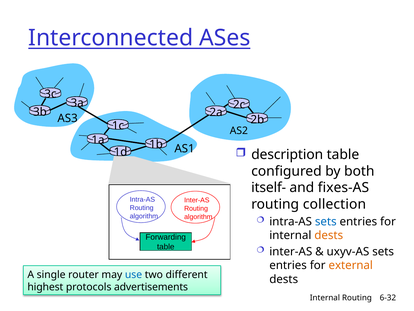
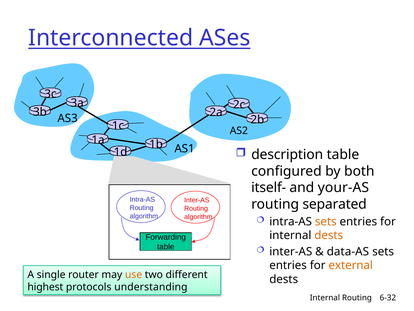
fixes-AS: fixes-AS -> your-AS
collection: collection -> separated
sets at (326, 221) colour: blue -> orange
uxyv-AS: uxyv-AS -> data-AS
use colour: blue -> orange
advertisements: advertisements -> understanding
